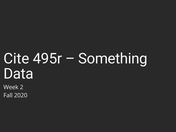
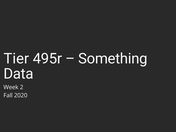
Cite: Cite -> Tier
